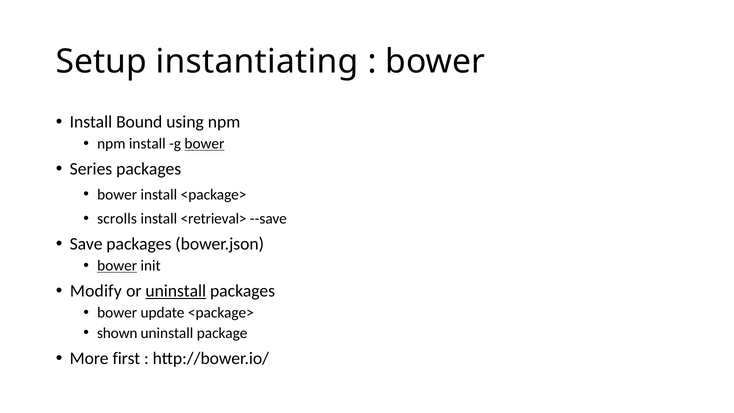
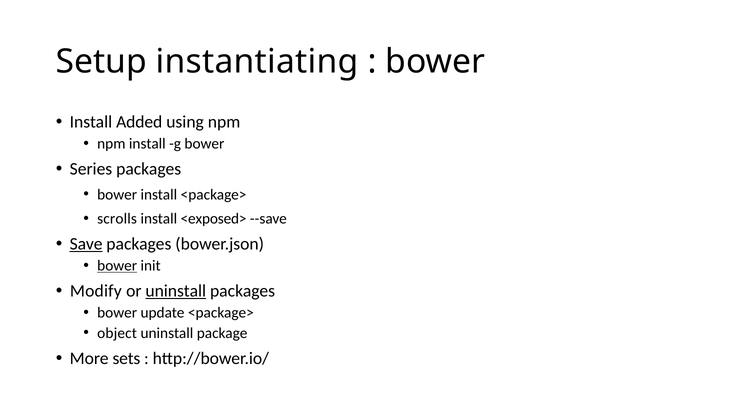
Bound: Bound -> Added
bower at (204, 144) underline: present -> none
<retrieval>: <retrieval> -> <exposed>
Save underline: none -> present
shown: shown -> object
first: first -> sets
